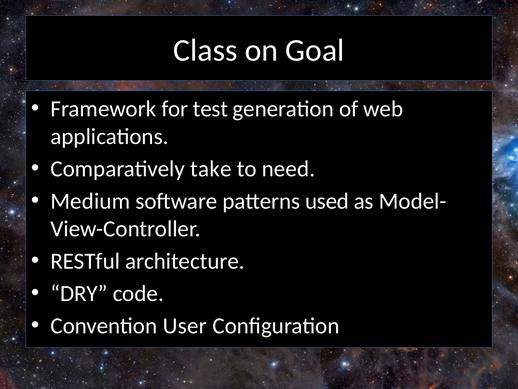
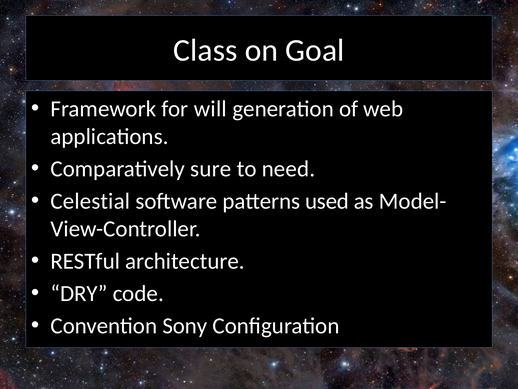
test: test -> will
take: take -> sure
Medium: Medium -> Celestial
User: User -> Sony
